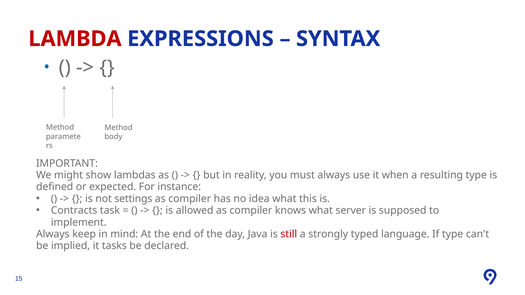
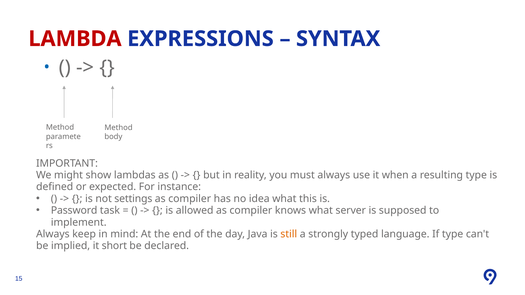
Contracts: Contracts -> Password
still colour: red -> orange
tasks: tasks -> short
